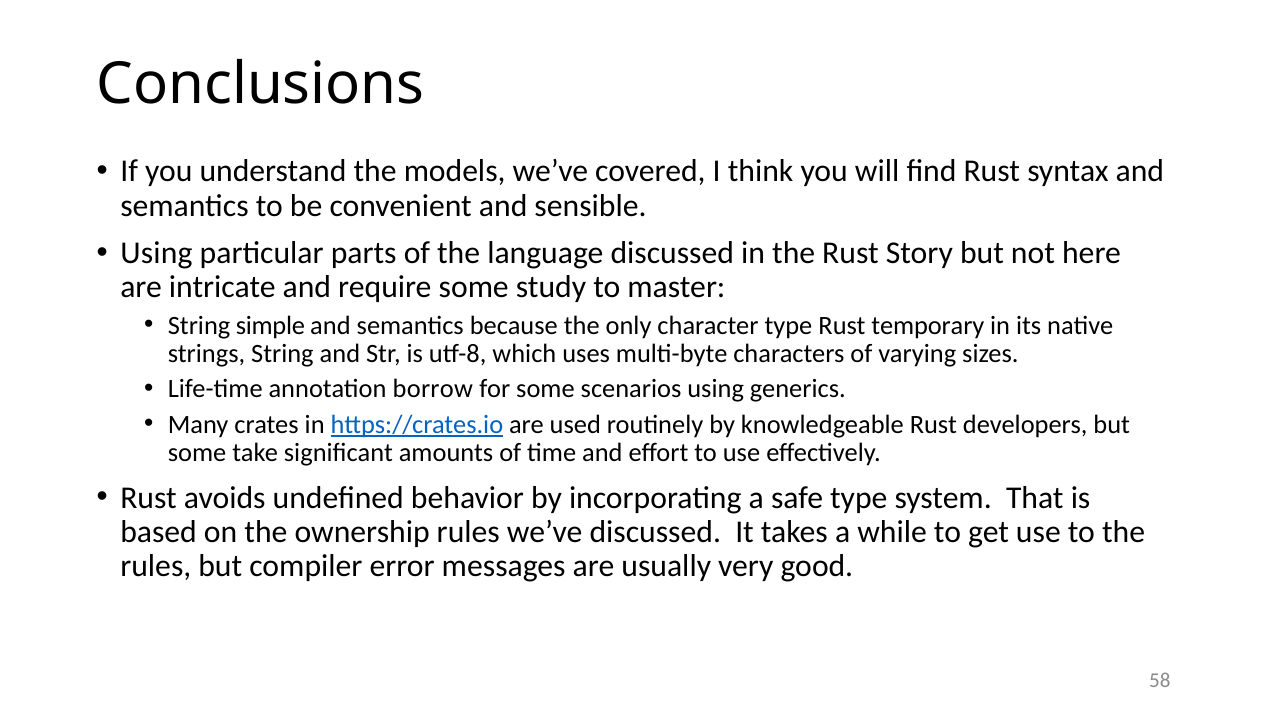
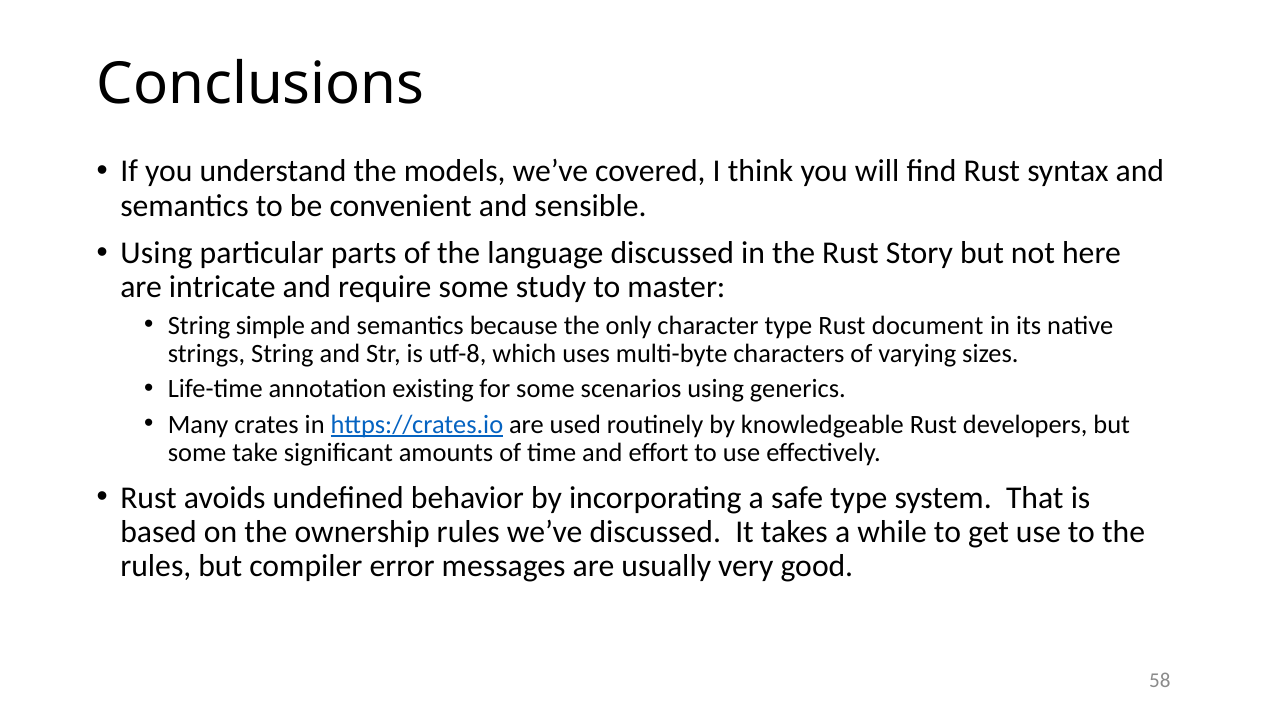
temporary: temporary -> document
borrow: borrow -> existing
